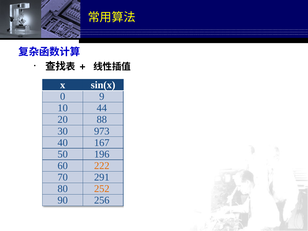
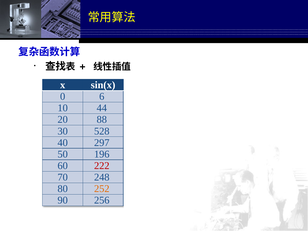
9: 9 -> 6
973: 973 -> 528
167: 167 -> 297
222 colour: orange -> red
291: 291 -> 248
